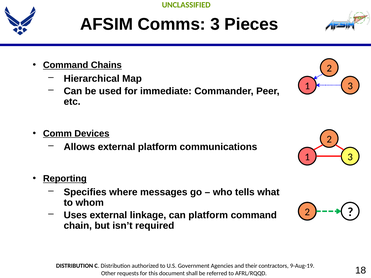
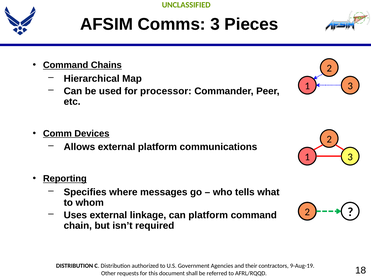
immediate: immediate -> processor
